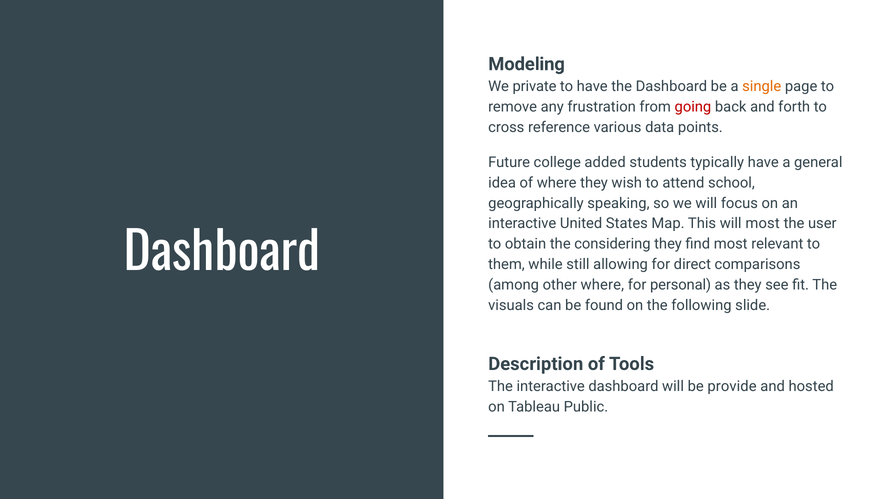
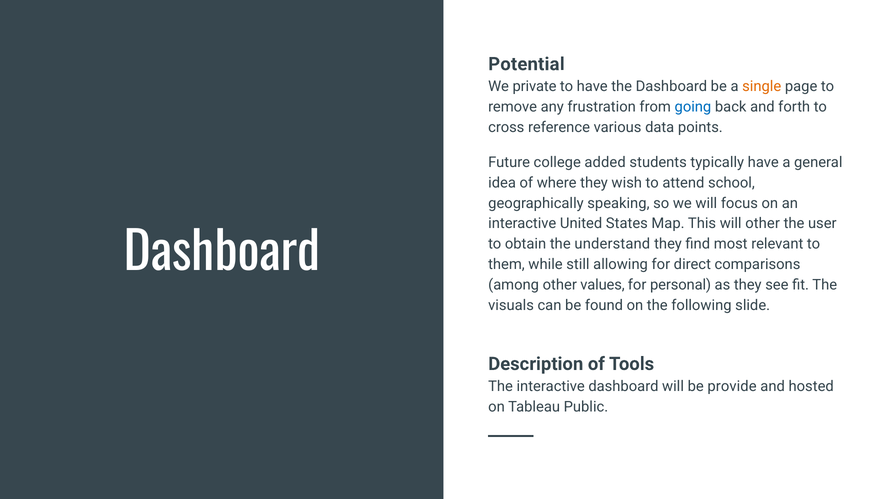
Modeling: Modeling -> Potential
going colour: red -> blue
will most: most -> other
considering: considering -> understand
other where: where -> values
